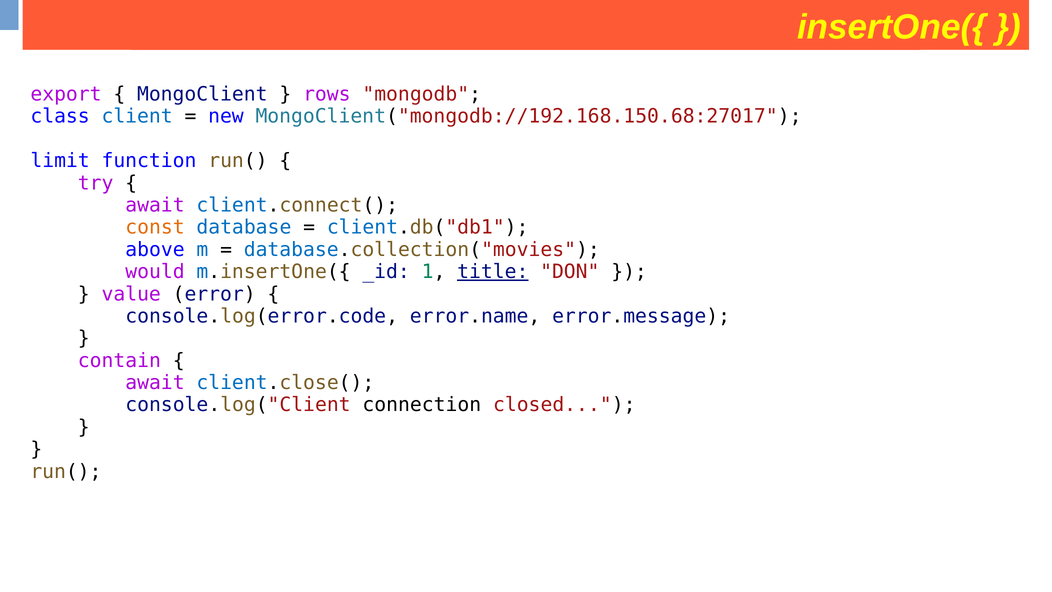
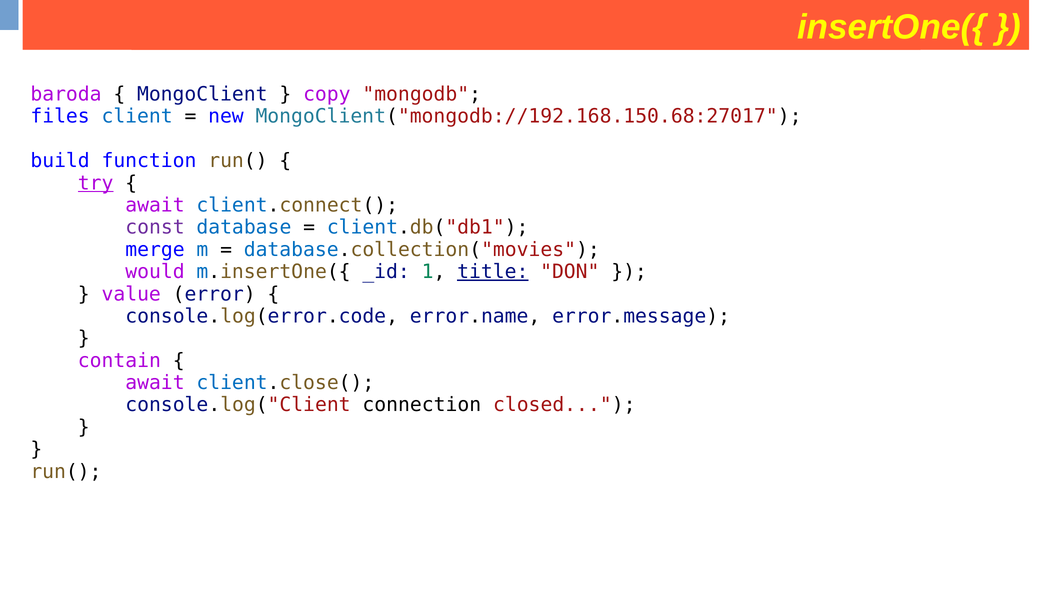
export: export -> baroda
rows: rows -> copy
class: class -> files
limit: limit -> build
try underline: none -> present
const colour: orange -> purple
above: above -> merge
